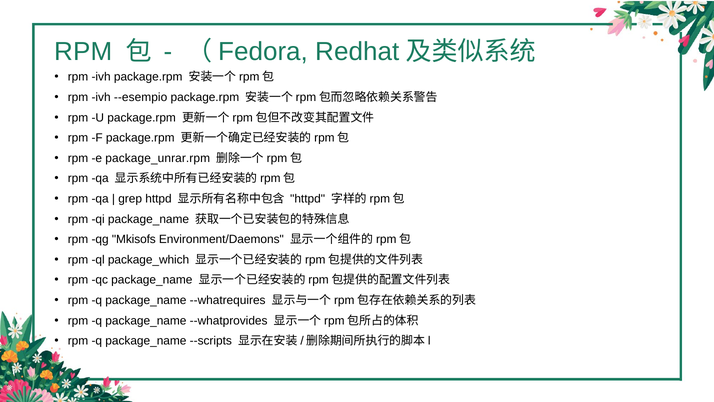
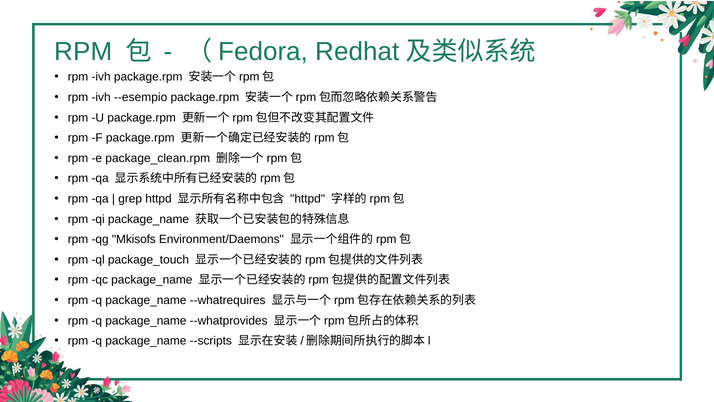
package_unrar.rpm: package_unrar.rpm -> package_clean.rpm
package_which: package_which -> package_touch
